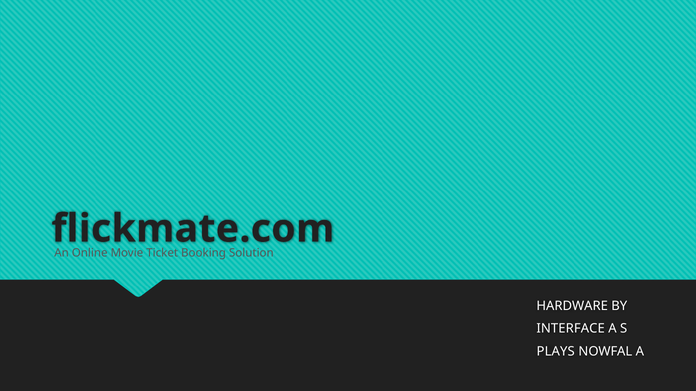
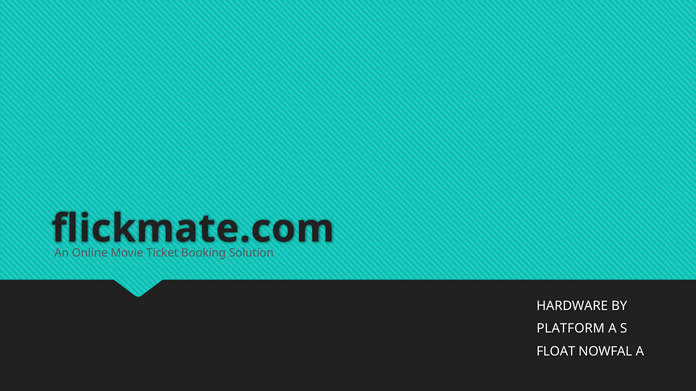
INTERFACE: INTERFACE -> PLATFORM
PLAYS: PLAYS -> FLOAT
